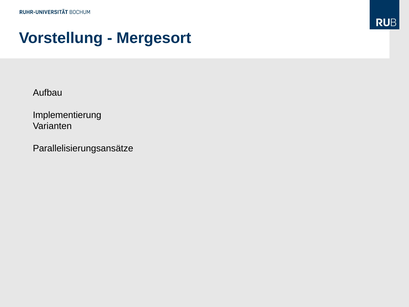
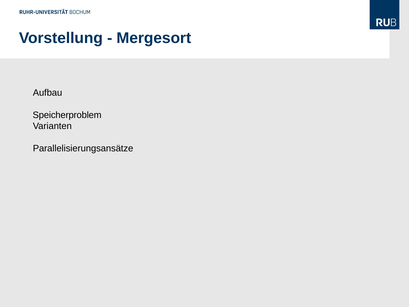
Implementierung: Implementierung -> Speicherproblem
